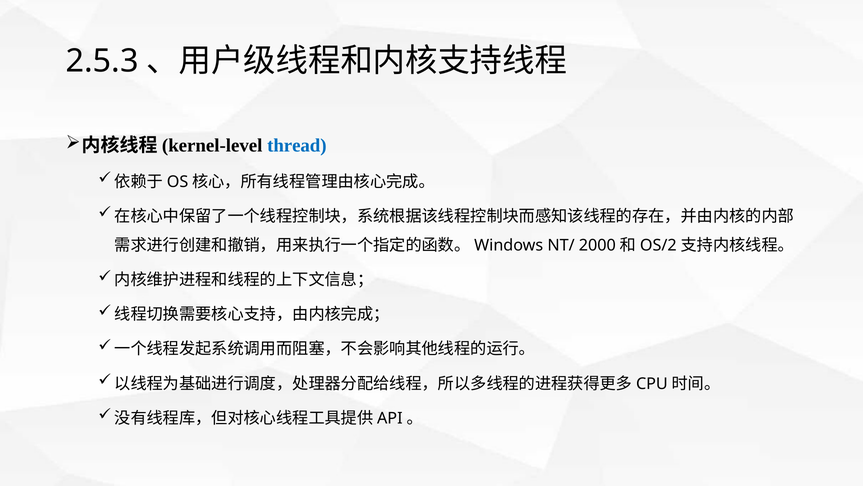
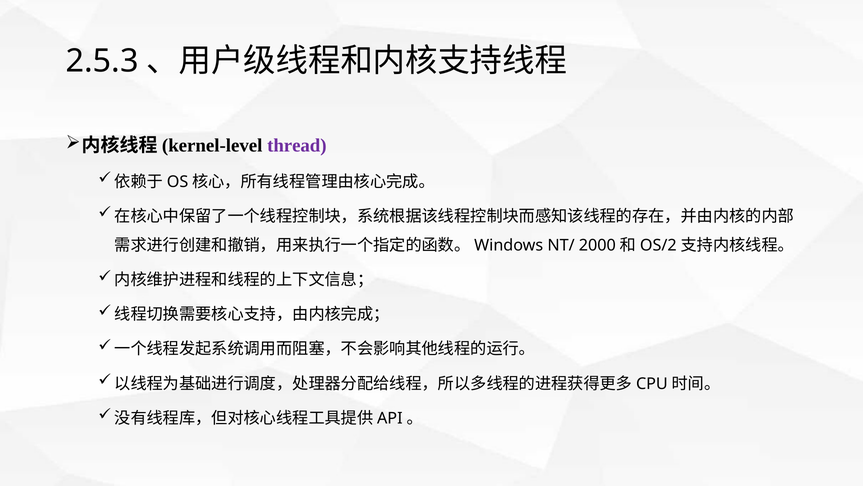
thread colour: blue -> purple
